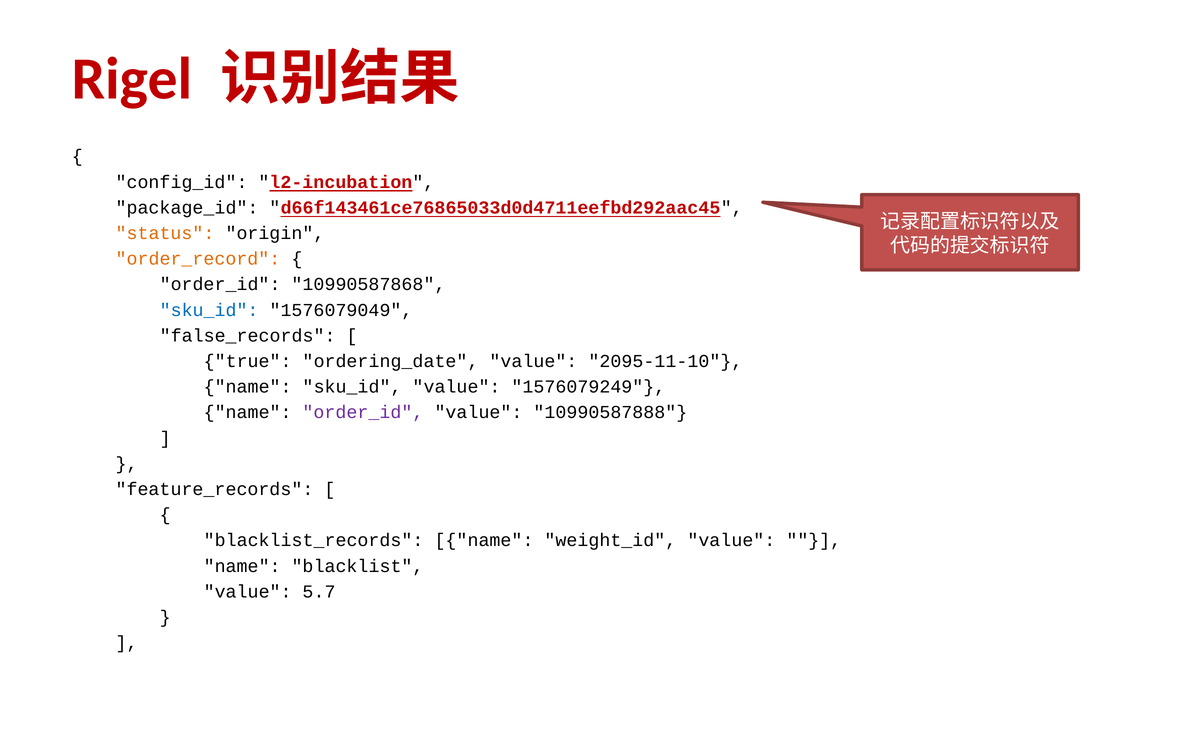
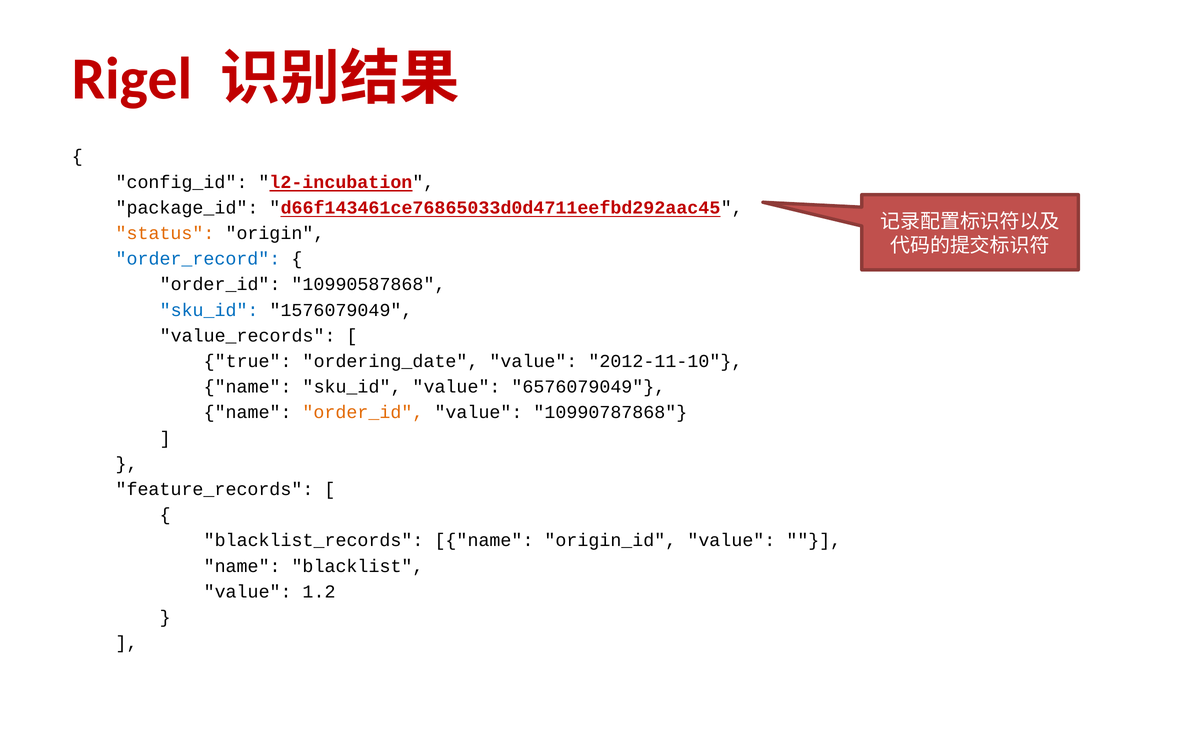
order_record colour: orange -> blue
false_records: false_records -> value_records
2095-11-10: 2095-11-10 -> 2012-11-10
1576079249: 1576079249 -> 6576079049
order_id at (363, 413) colour: purple -> orange
10990587888: 10990587888 -> 10990787868
weight_id: weight_id -> origin_id
5.7: 5.7 -> 1.2
